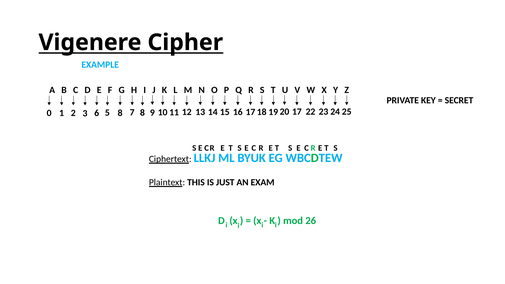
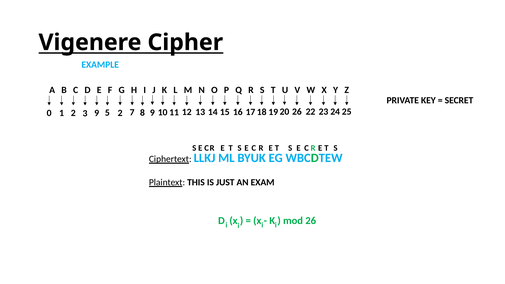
3 6: 6 -> 9
5 8: 8 -> 2
17 at (297, 112): 17 -> 26
